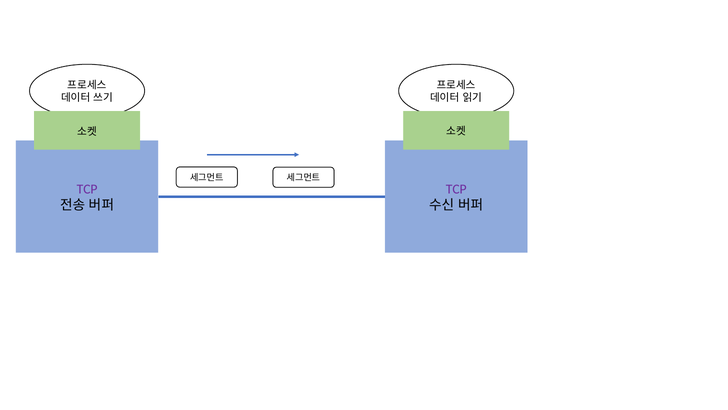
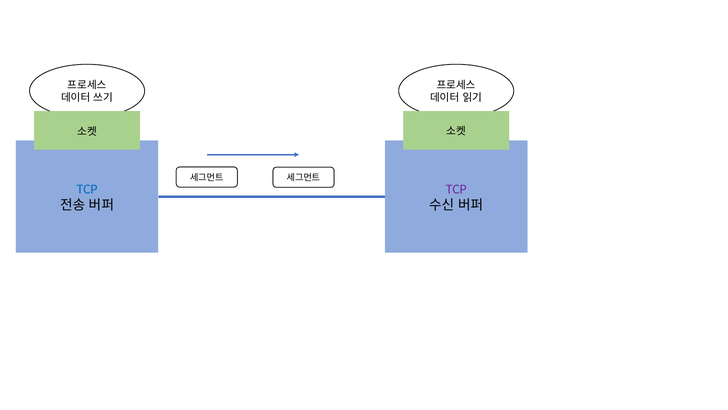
TCP at (87, 189) colour: purple -> blue
